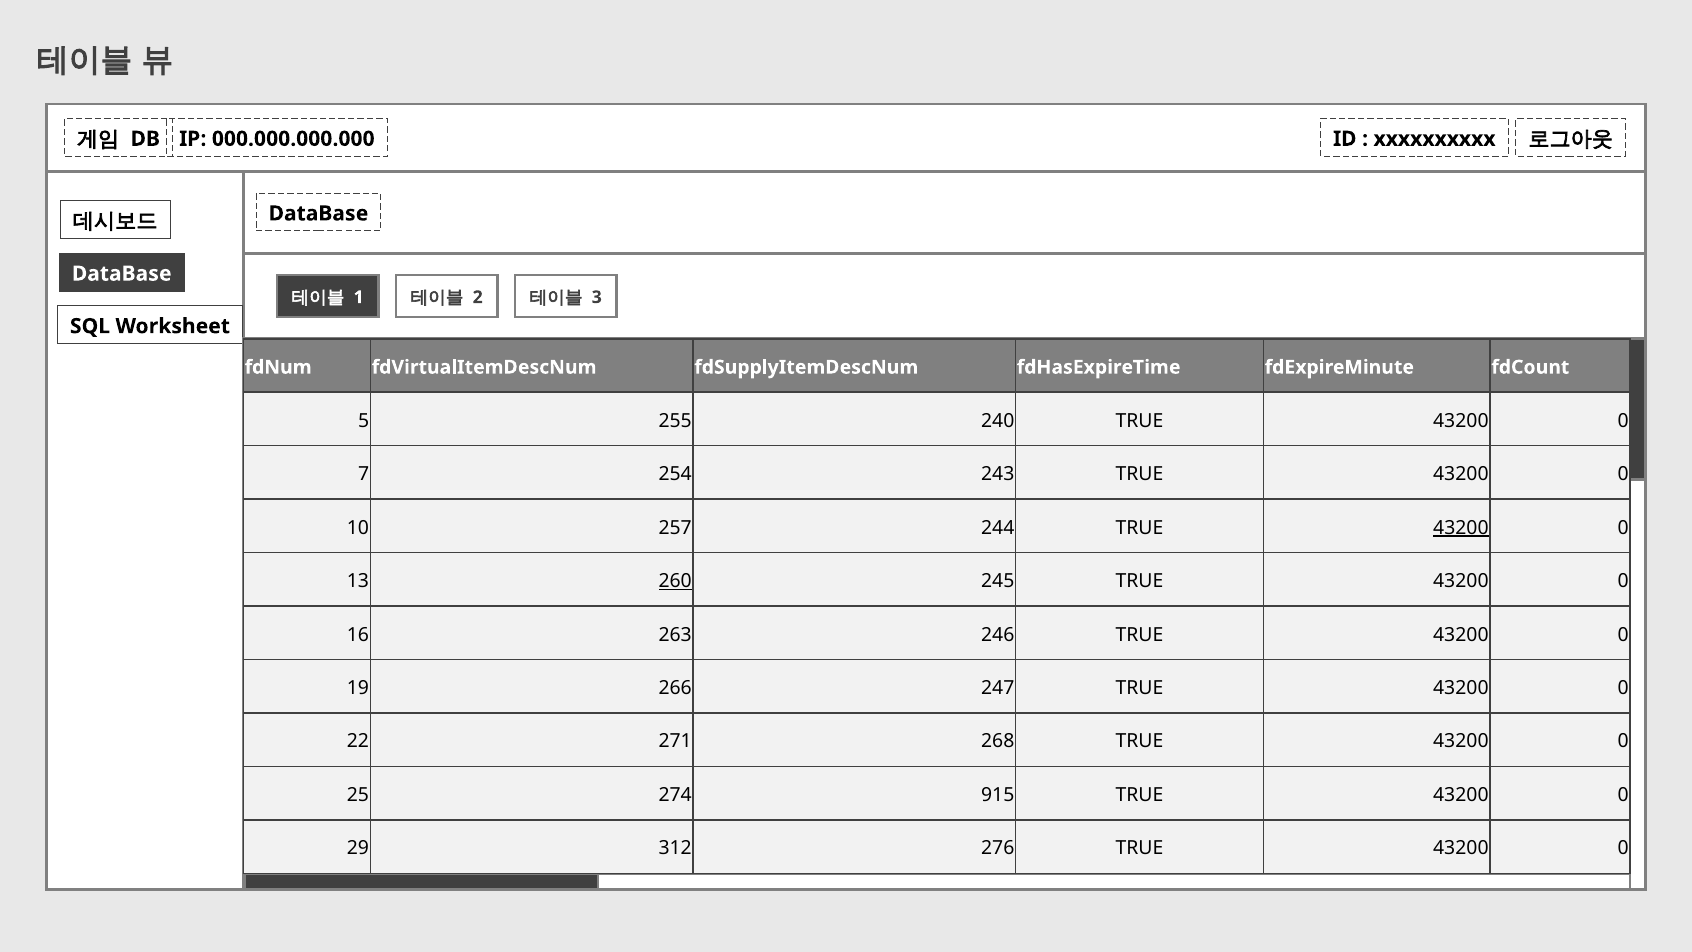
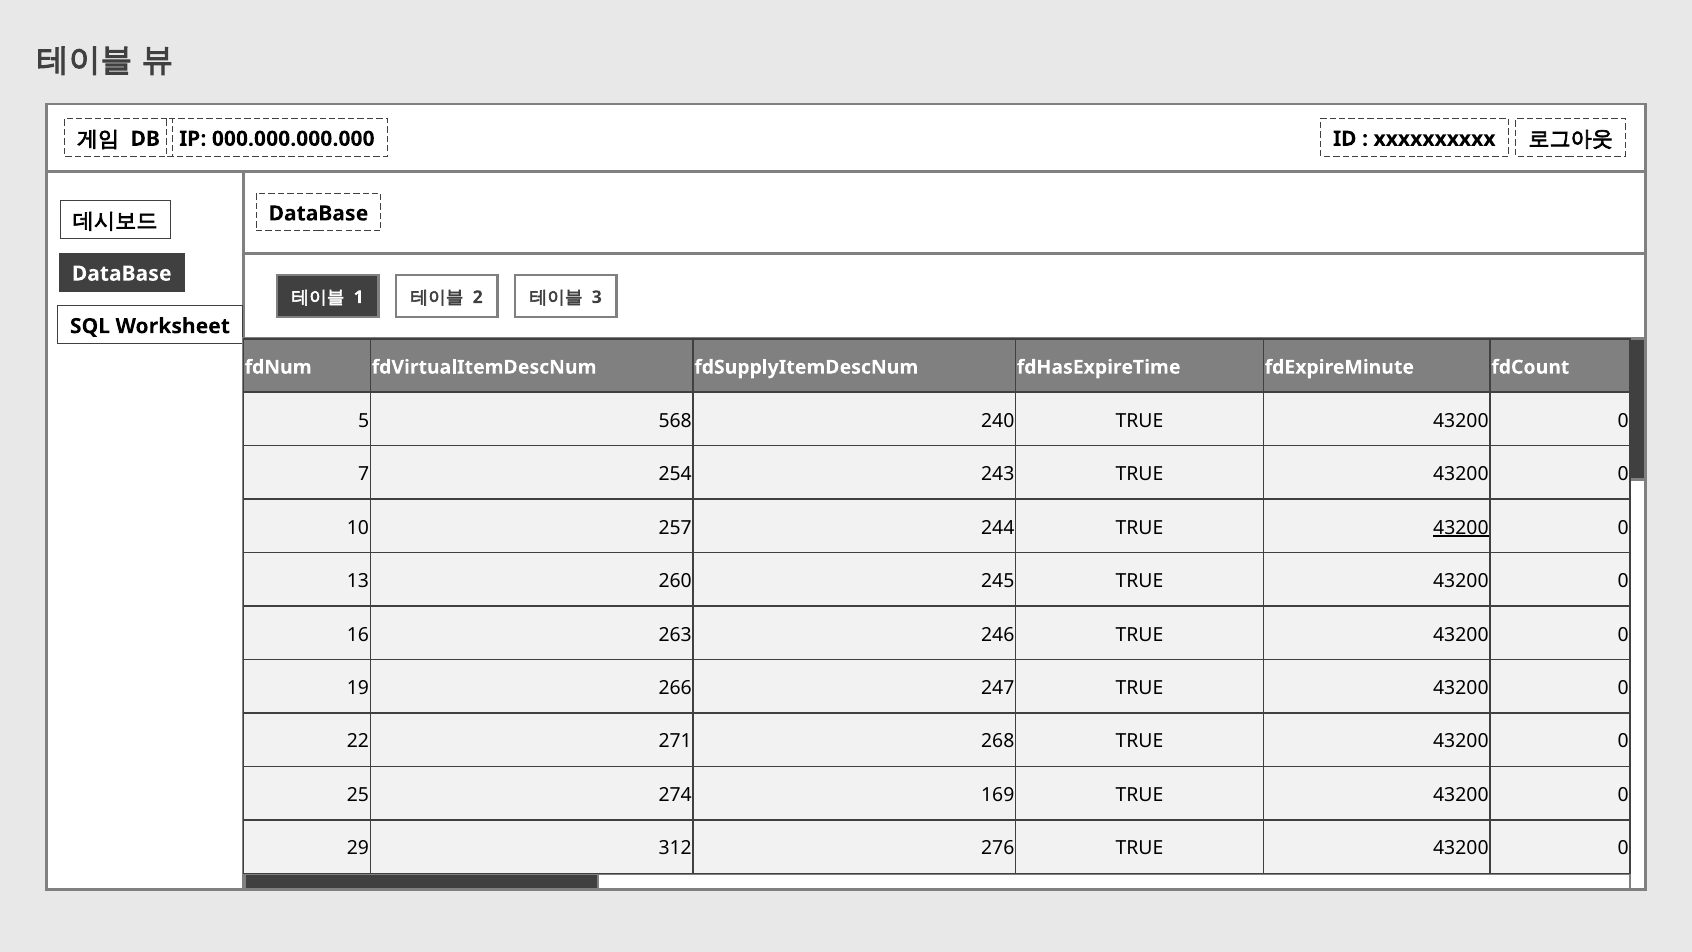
255: 255 -> 568
260 underline: present -> none
915: 915 -> 169
